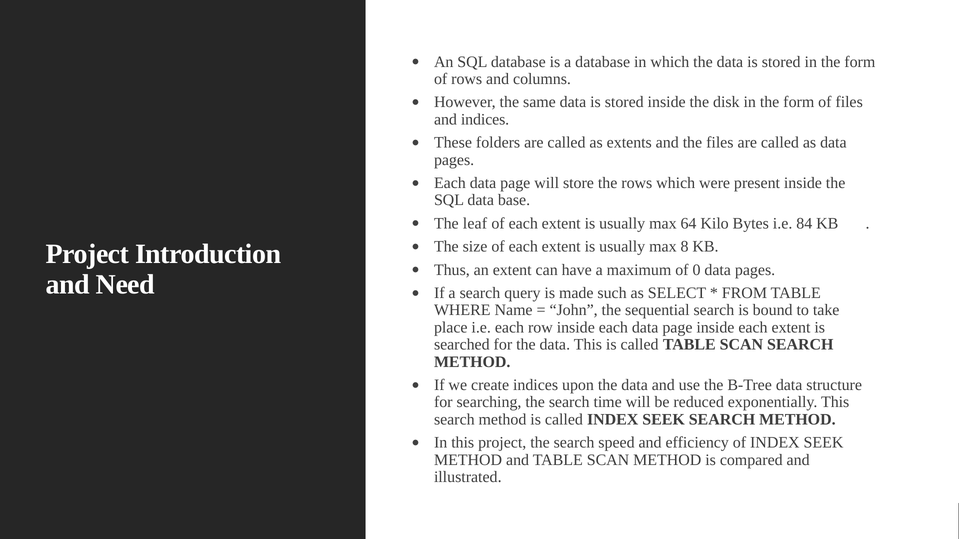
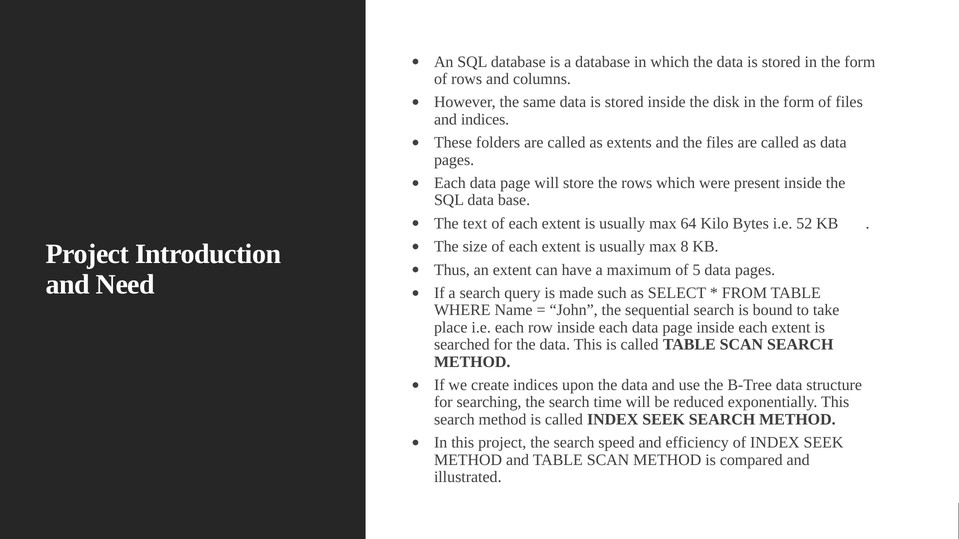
leaf: leaf -> text
84: 84 -> 52
0: 0 -> 5
